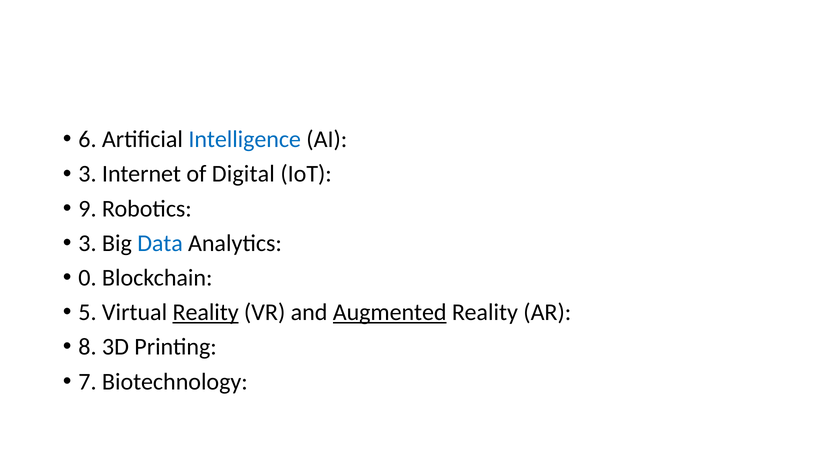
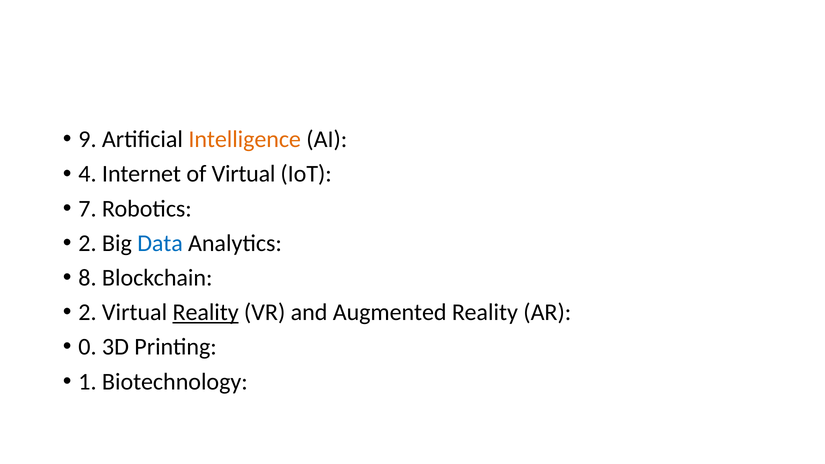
6: 6 -> 9
Intelligence colour: blue -> orange
3 at (87, 174): 3 -> 4
of Digital: Digital -> Virtual
9: 9 -> 7
3 at (87, 243): 3 -> 2
0: 0 -> 8
5 at (87, 312): 5 -> 2
Augmented underline: present -> none
8: 8 -> 0
7: 7 -> 1
